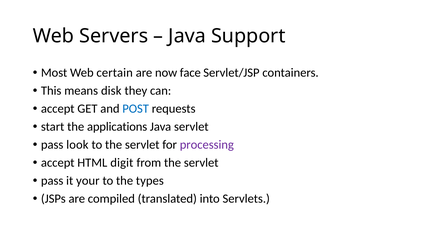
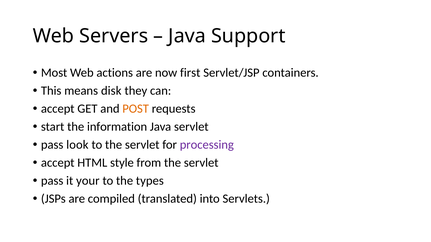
certain: certain -> actions
face: face -> first
POST colour: blue -> orange
applications: applications -> information
digit: digit -> style
